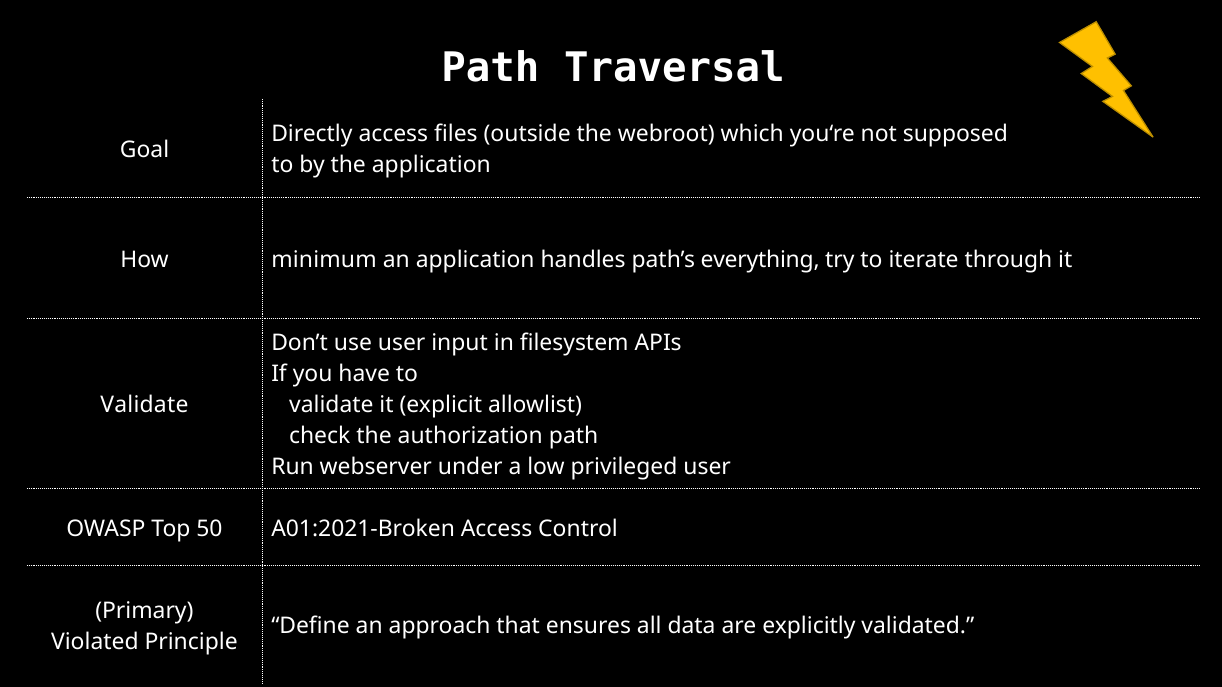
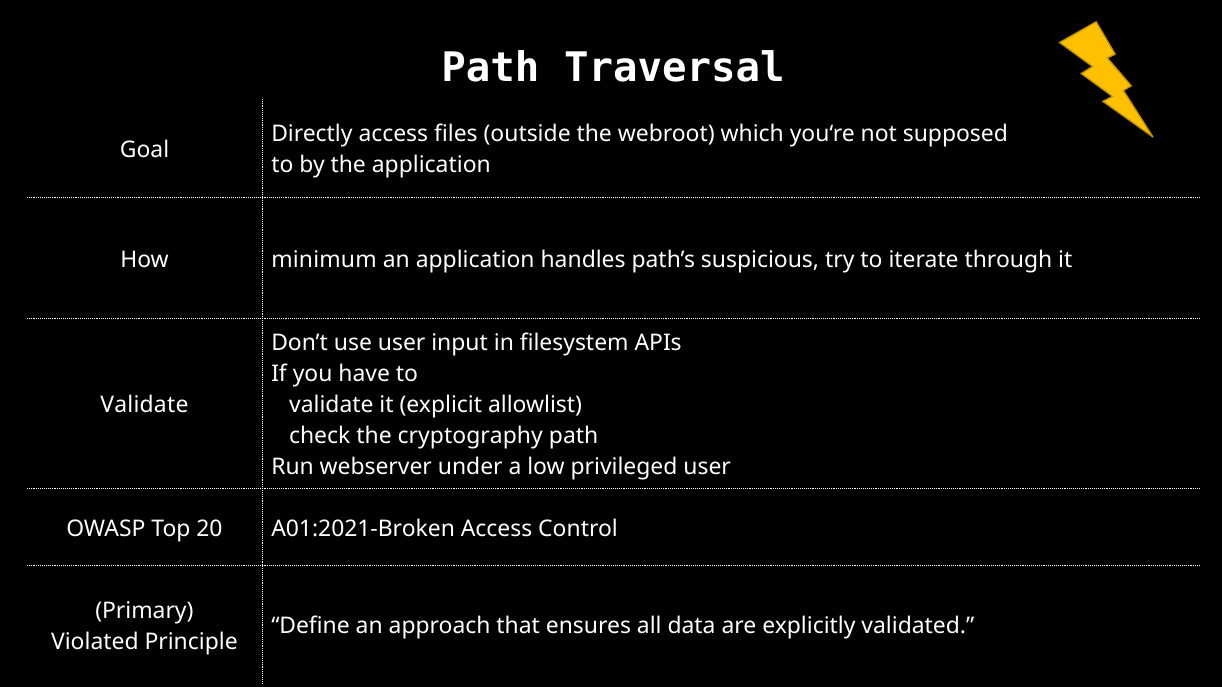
everything: everything -> suspicious
authorization: authorization -> cryptography
50: 50 -> 20
